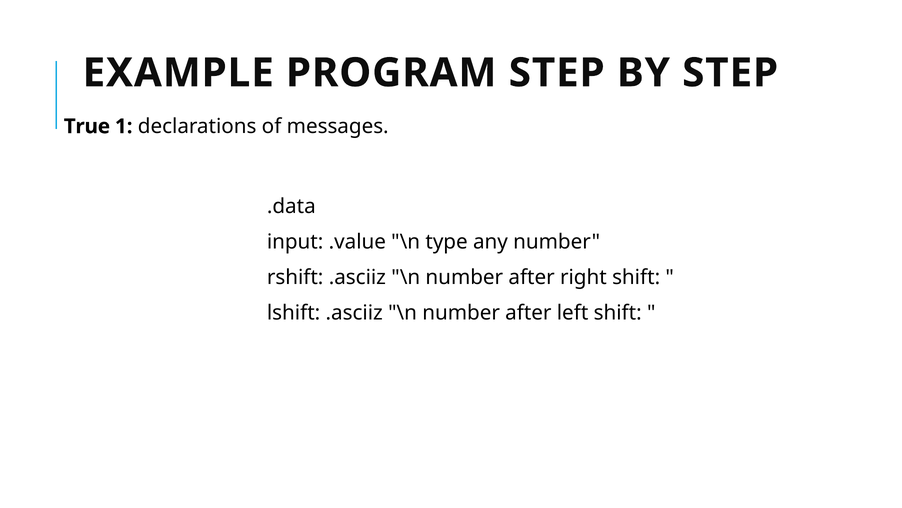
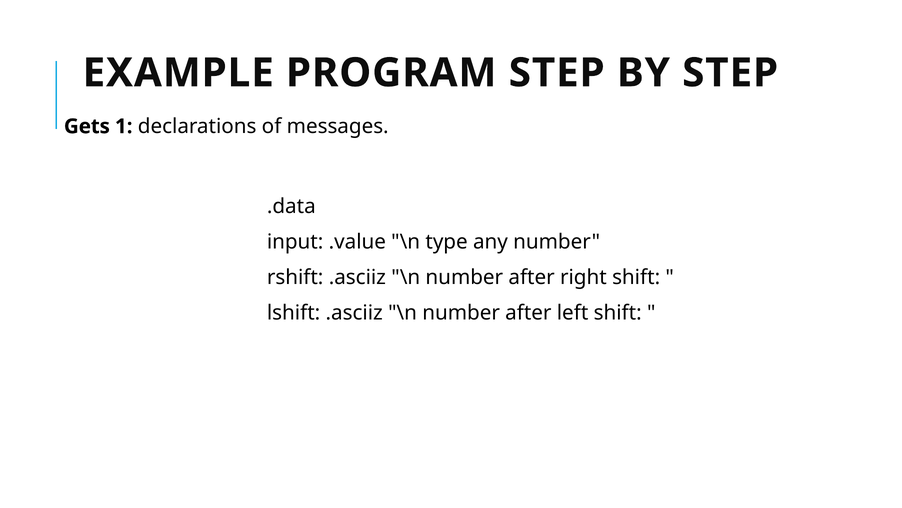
True: True -> Gets
